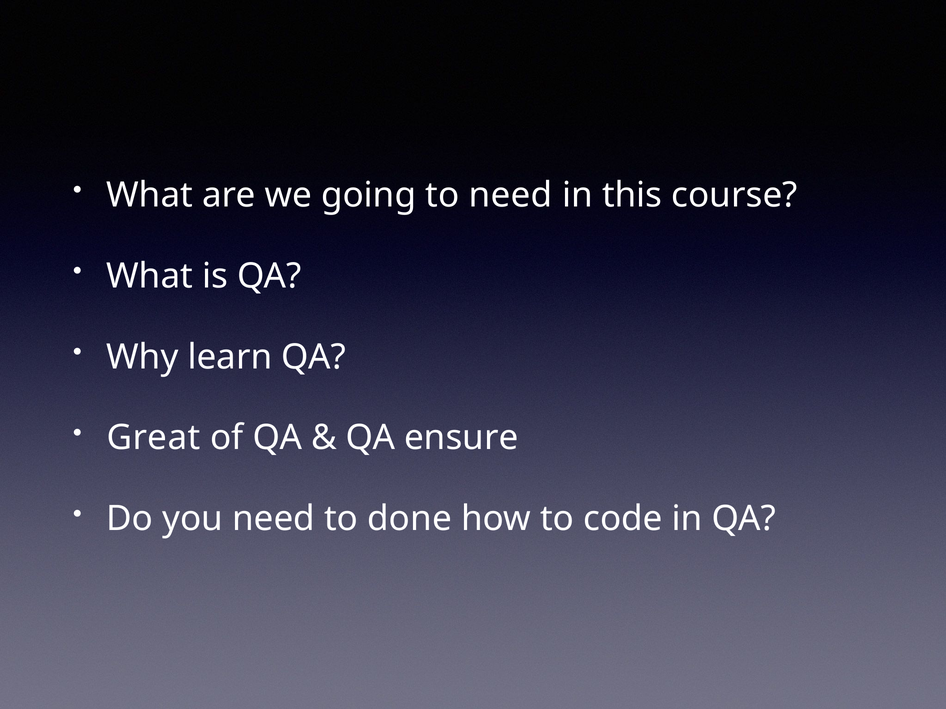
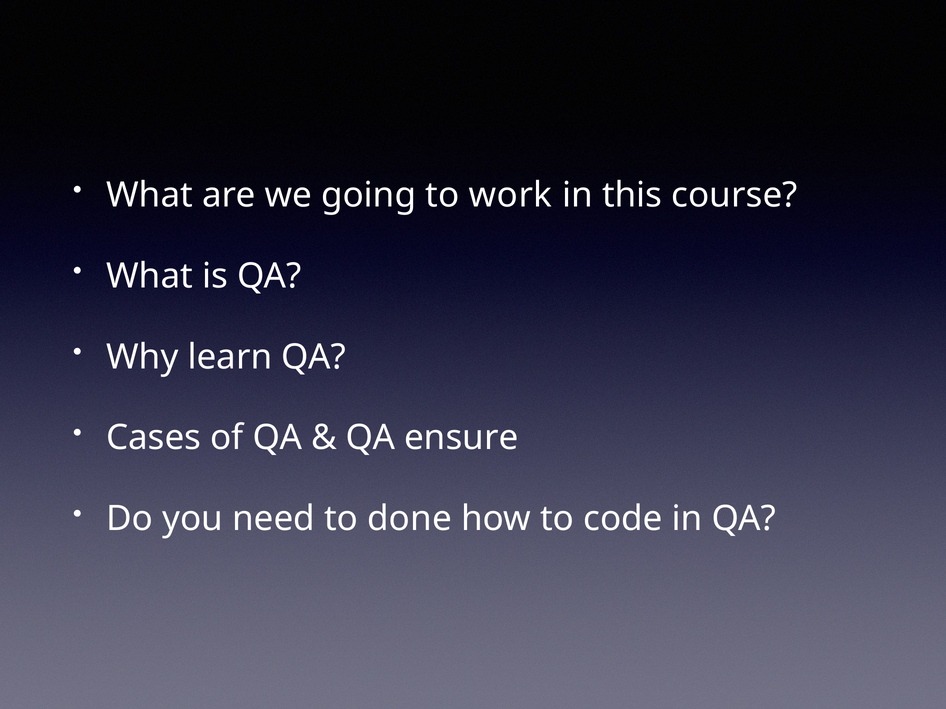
to need: need -> work
Great: Great -> Cases
